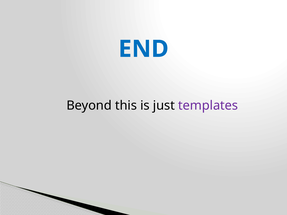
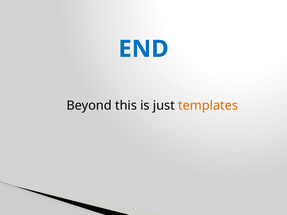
templates colour: purple -> orange
